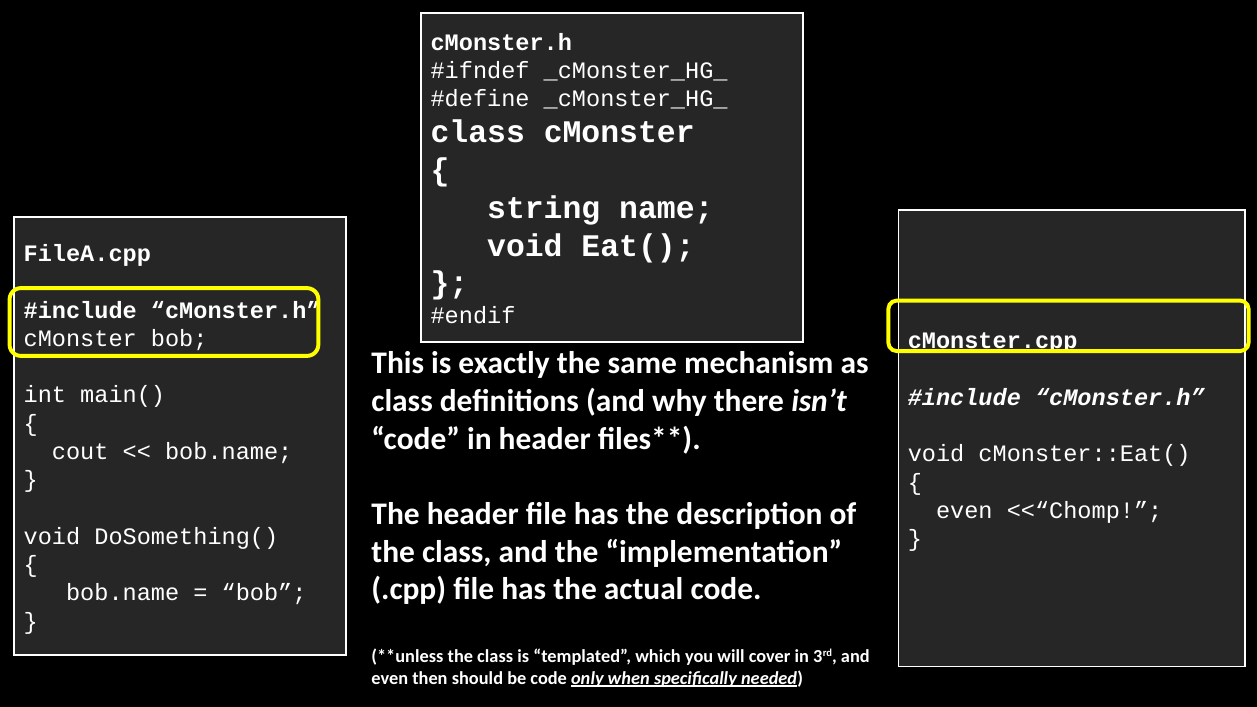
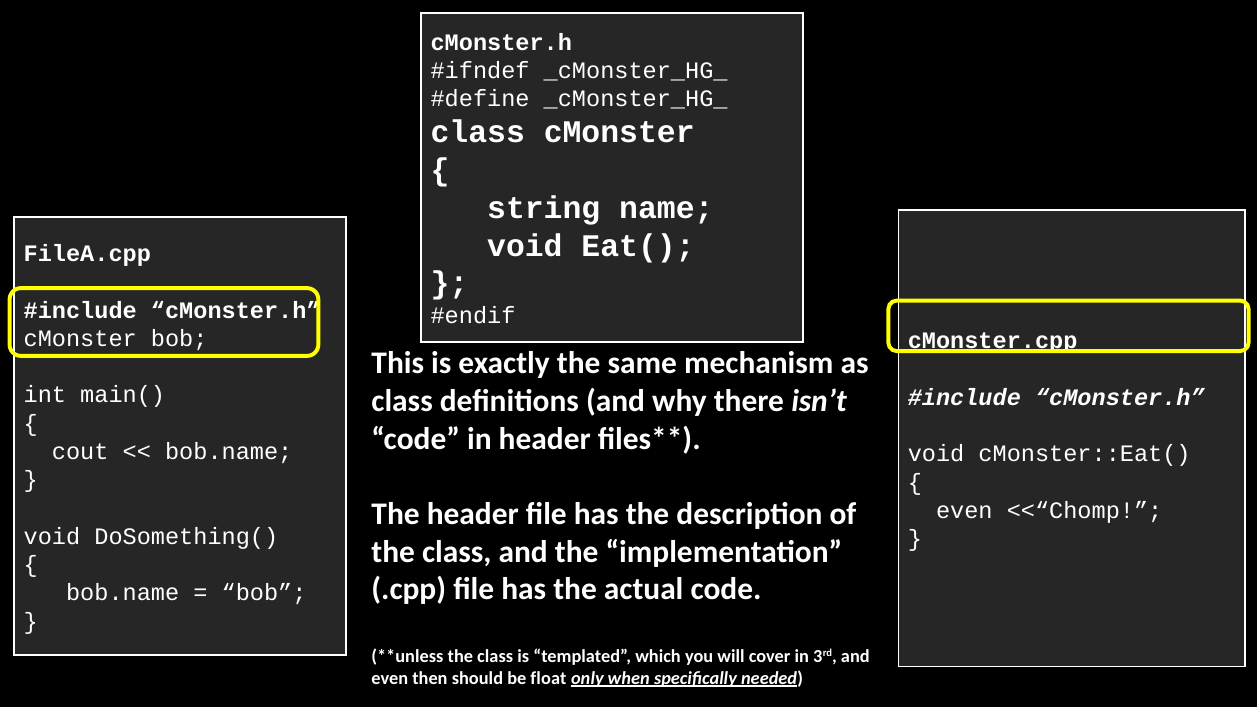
be code: code -> float
